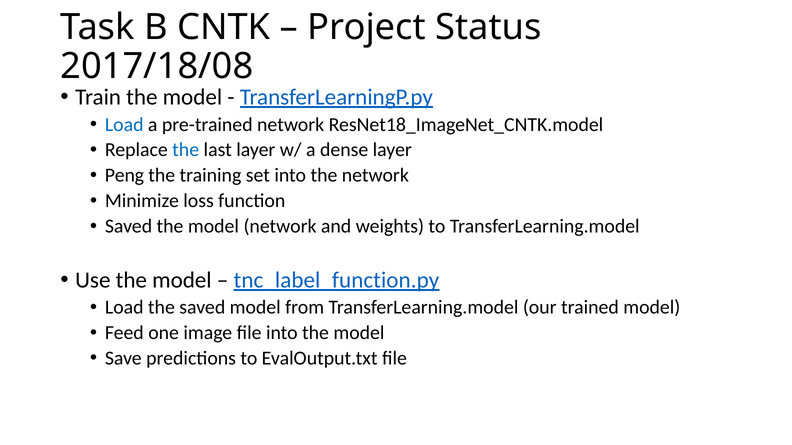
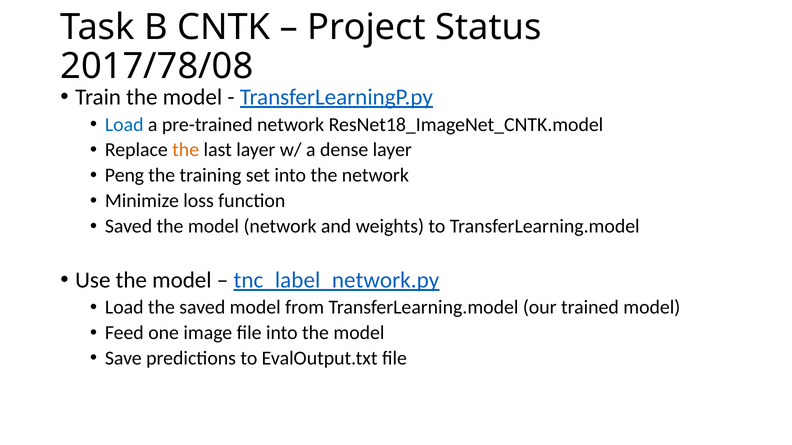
2017/18/08: 2017/18/08 -> 2017/78/08
the at (186, 150) colour: blue -> orange
tnc_label_function.py: tnc_label_function.py -> tnc_label_network.py
